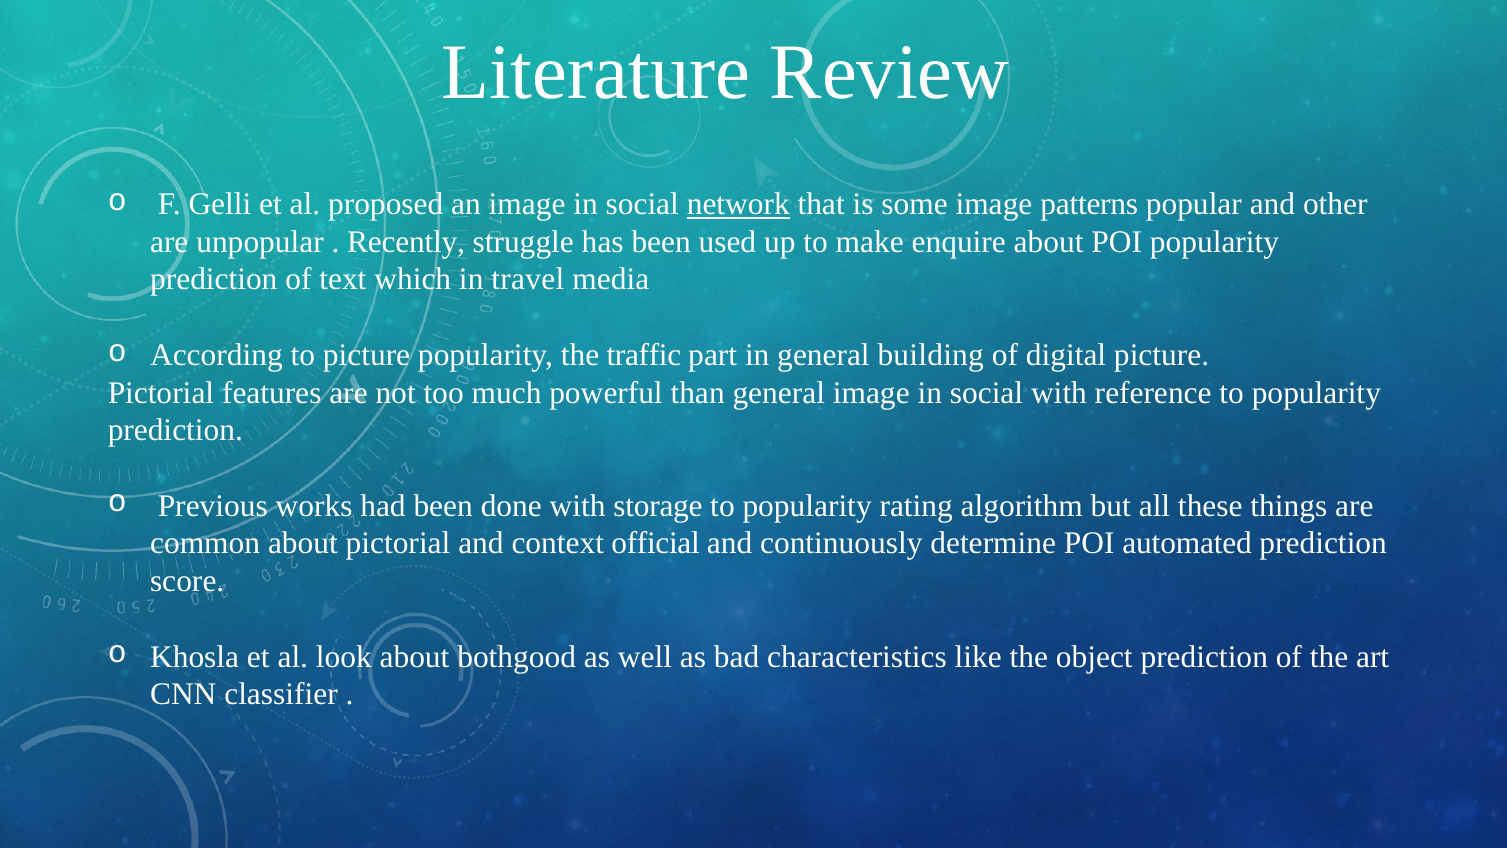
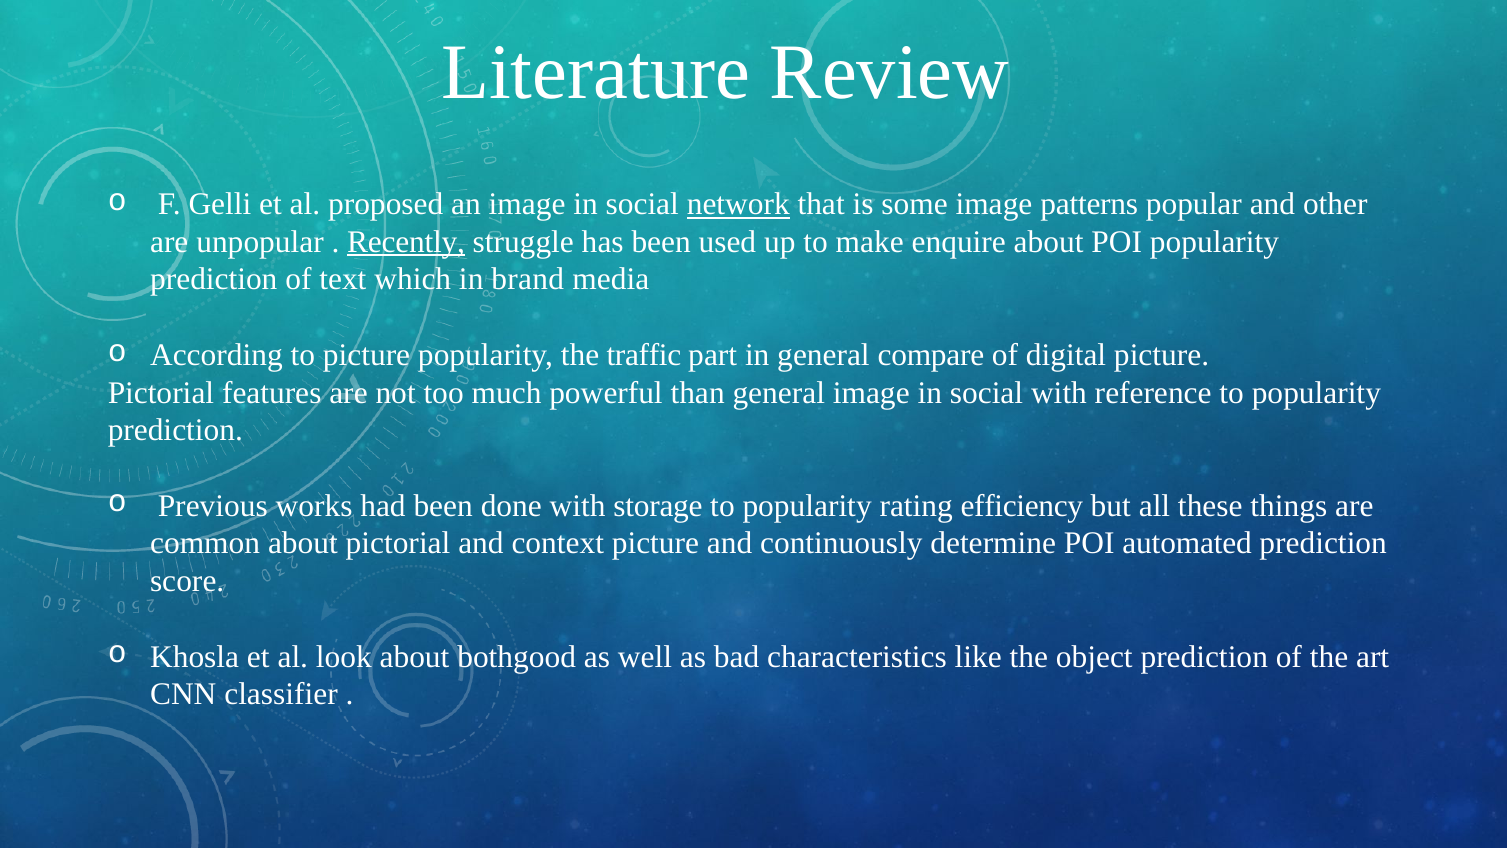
Recently underline: none -> present
travel: travel -> brand
building: building -> compare
algorithm: algorithm -> efficiency
context official: official -> picture
